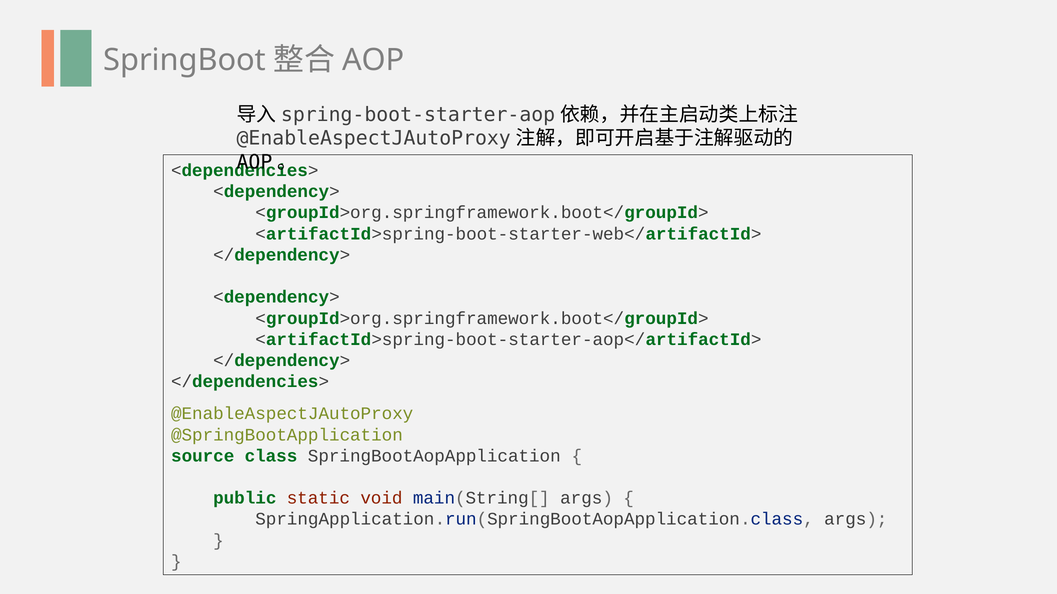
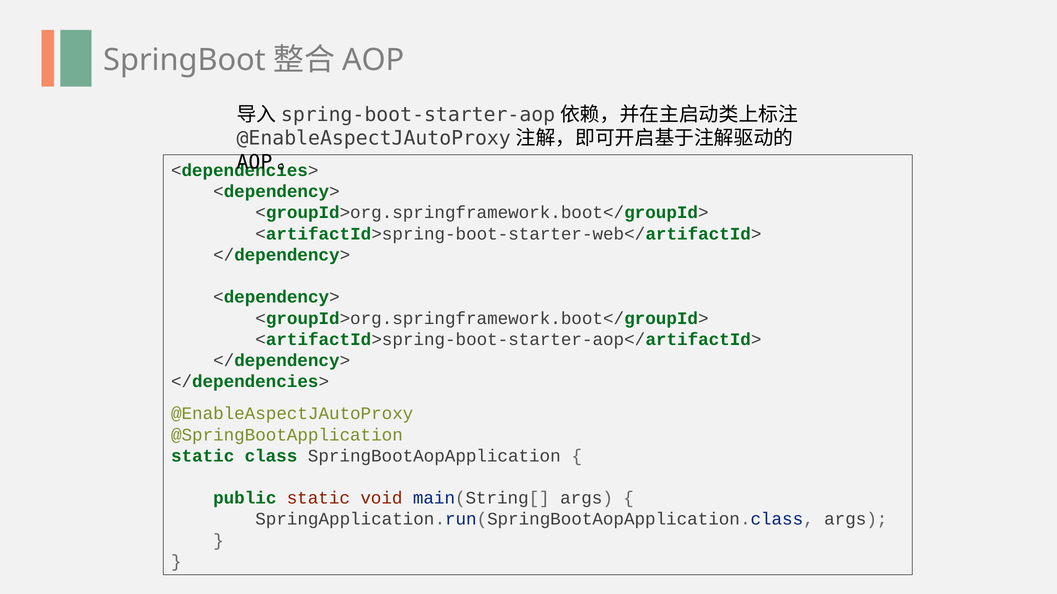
source at (203, 456): source -> static
